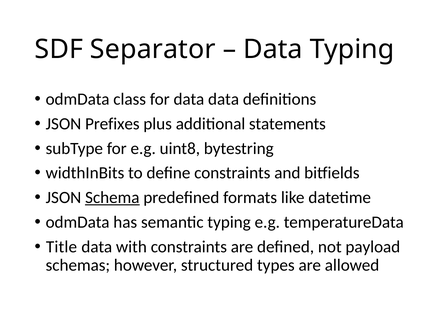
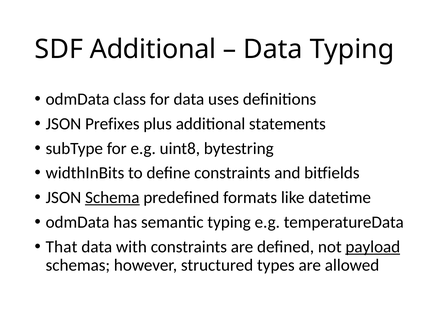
SDF Separator: Separator -> Additional
data data: data -> uses
Title: Title -> That
payload underline: none -> present
